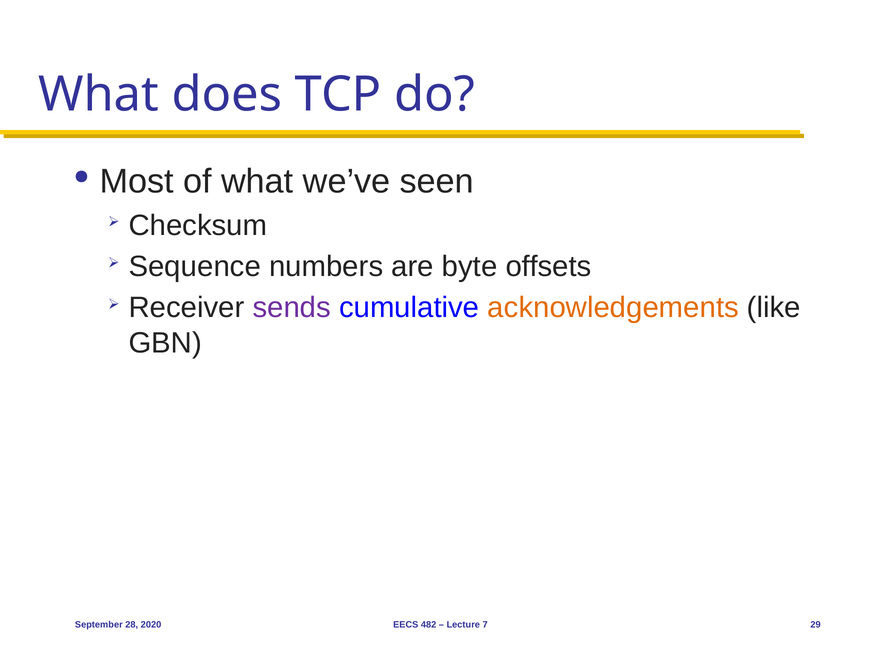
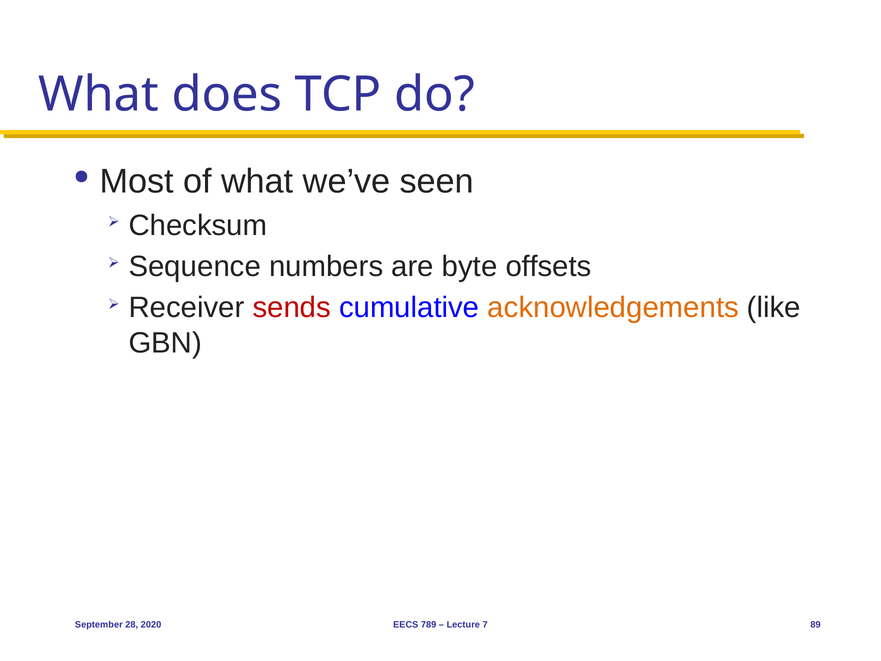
sends colour: purple -> red
482: 482 -> 789
29: 29 -> 89
